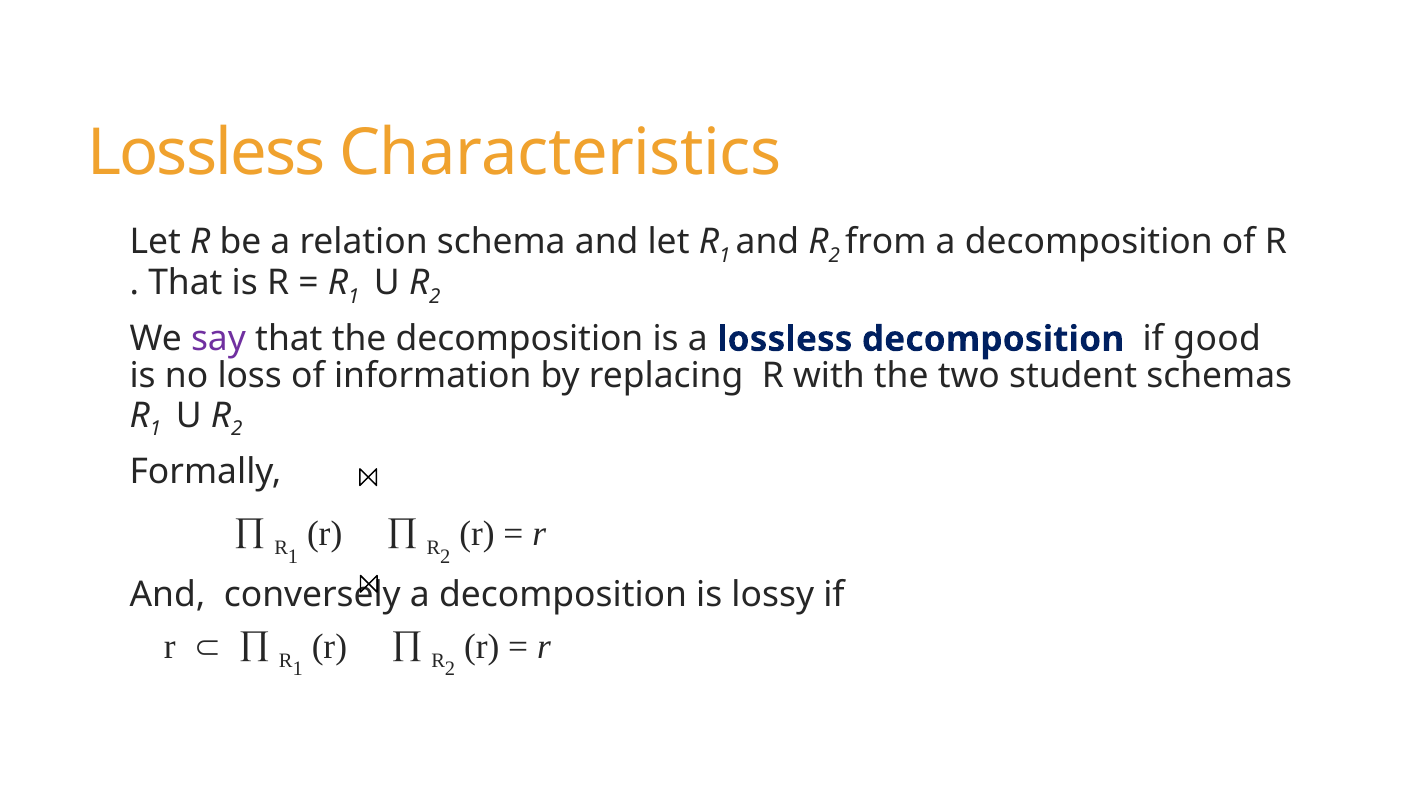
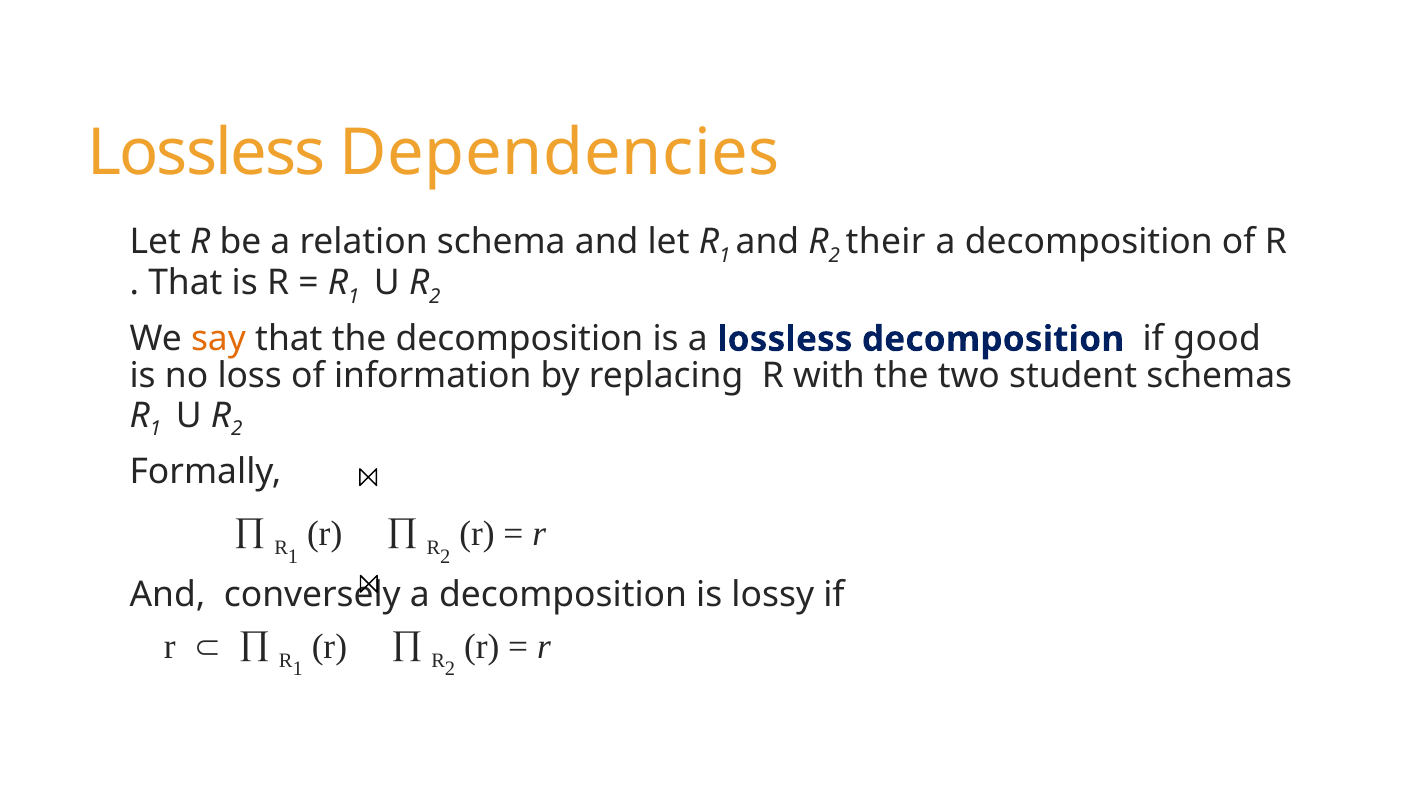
Characteristics: Characteristics -> Dependencies
from: from -> their
say colour: purple -> orange
